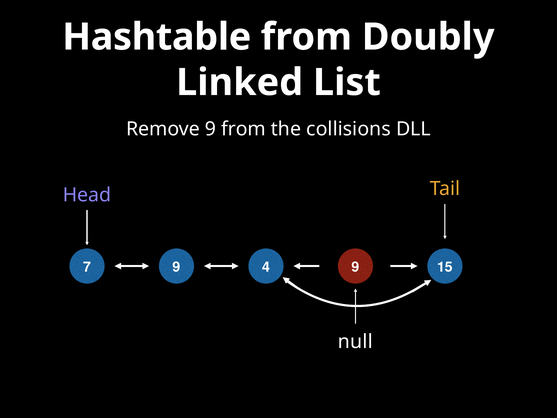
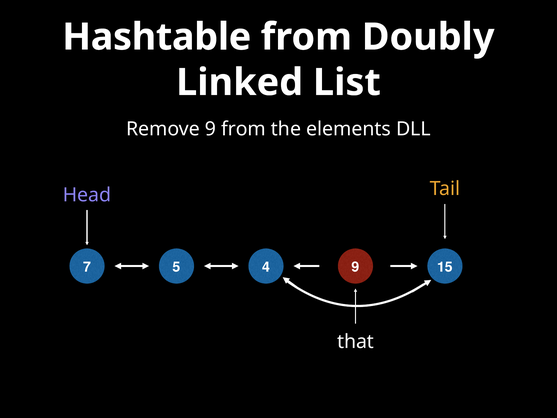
collisions: collisions -> elements
7 9: 9 -> 5
null: null -> that
